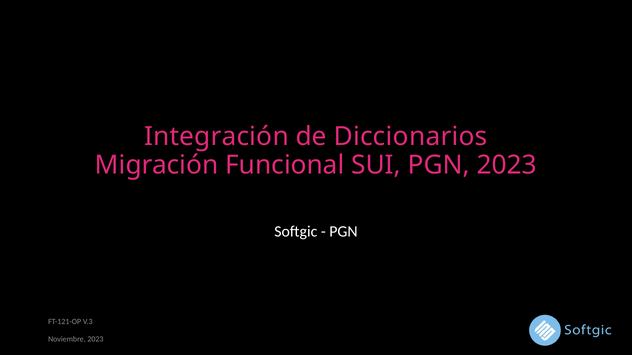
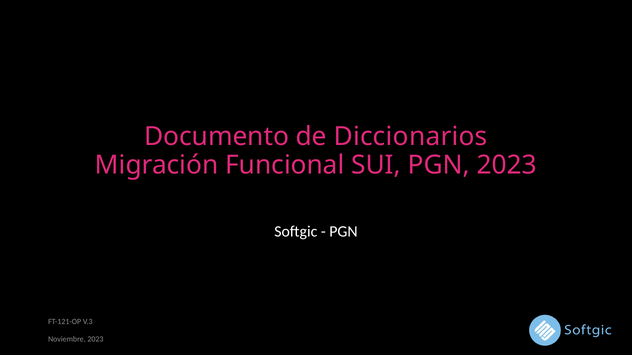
Integración: Integración -> Documento
